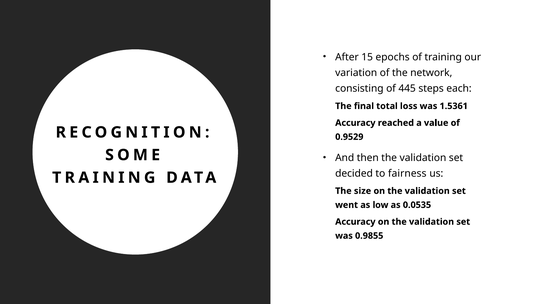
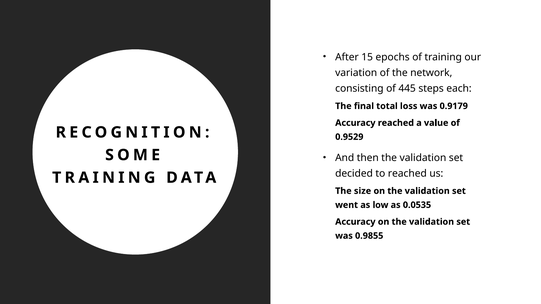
1.5361: 1.5361 -> 0.9179
to fairness: fairness -> reached
